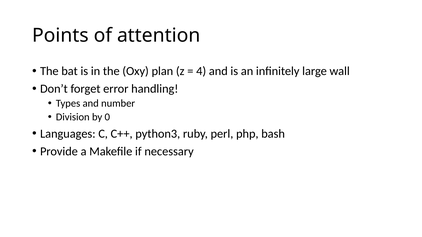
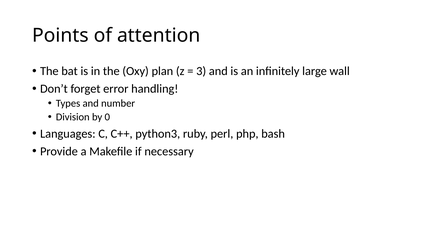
4: 4 -> 3
